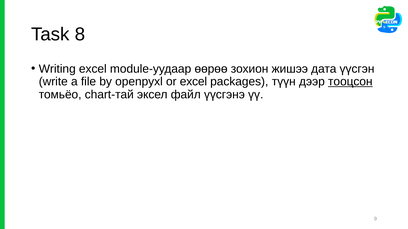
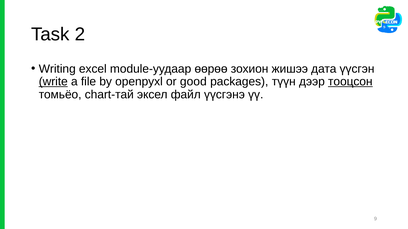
8: 8 -> 2
write underline: none -> present
or excel: excel -> good
